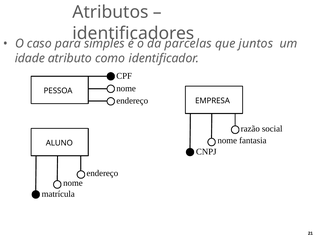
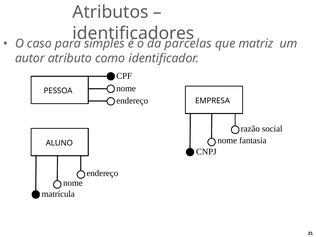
juntos: juntos -> matriz
idade: idade -> autor
